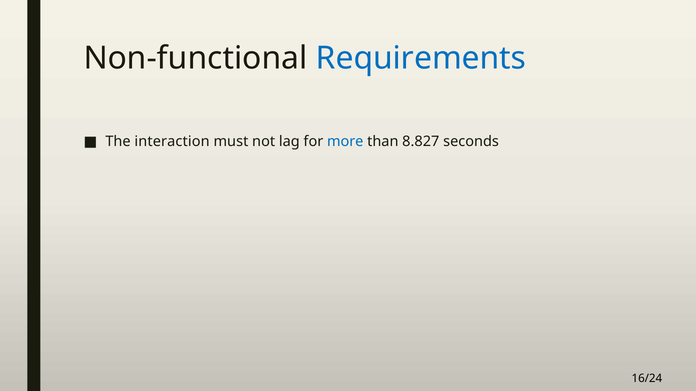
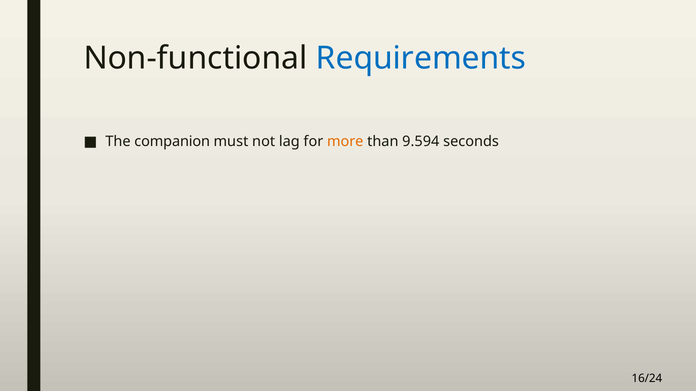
interaction: interaction -> companion
more colour: blue -> orange
8.827: 8.827 -> 9.594
